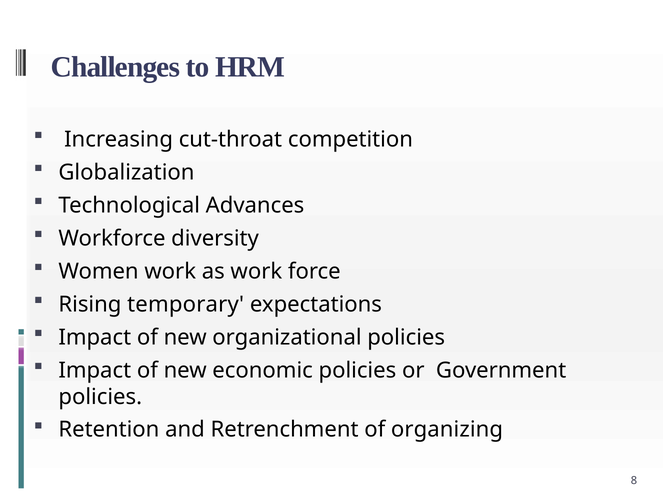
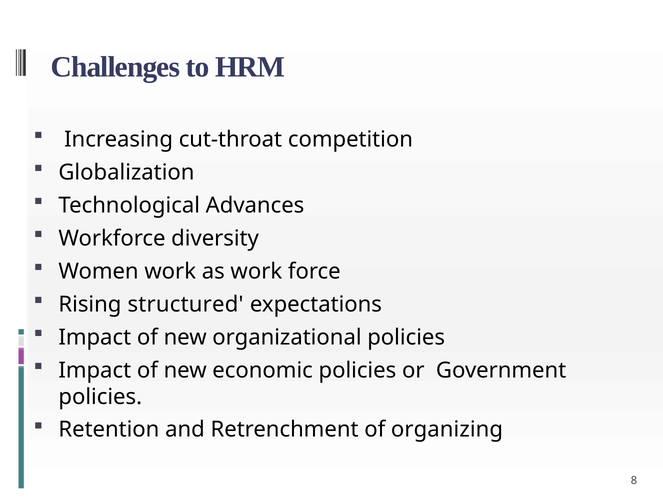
temporary: temporary -> structured
